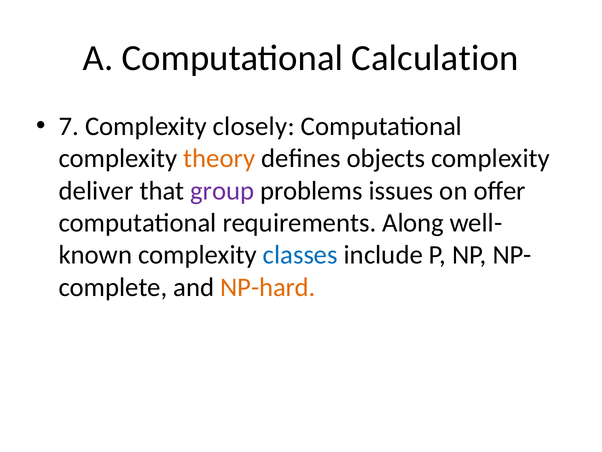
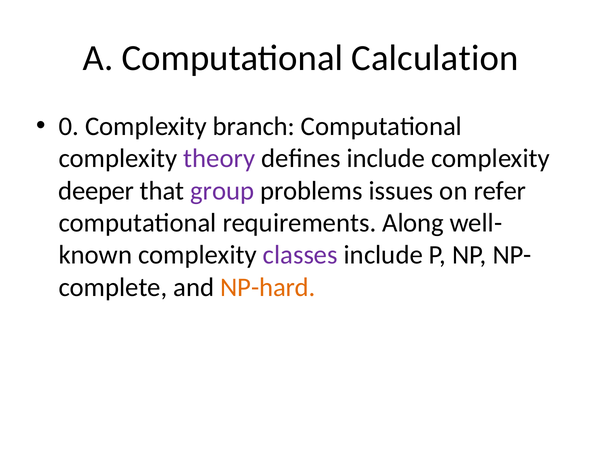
7: 7 -> 0
closely: closely -> branch
theory colour: orange -> purple
defines objects: objects -> include
deliver: deliver -> deeper
offer: offer -> refer
classes colour: blue -> purple
